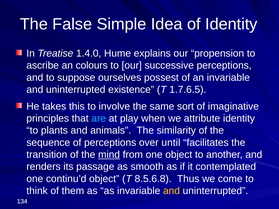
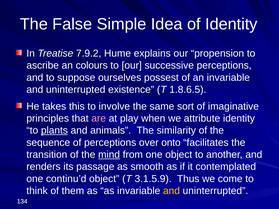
1.4.0: 1.4.0 -> 7.9.2
1.7.6.5: 1.7.6.5 -> 1.8.6.5
are colour: light blue -> pink
plants underline: none -> present
until: until -> onto
8.5.6.8: 8.5.6.8 -> 3.1.5.9
